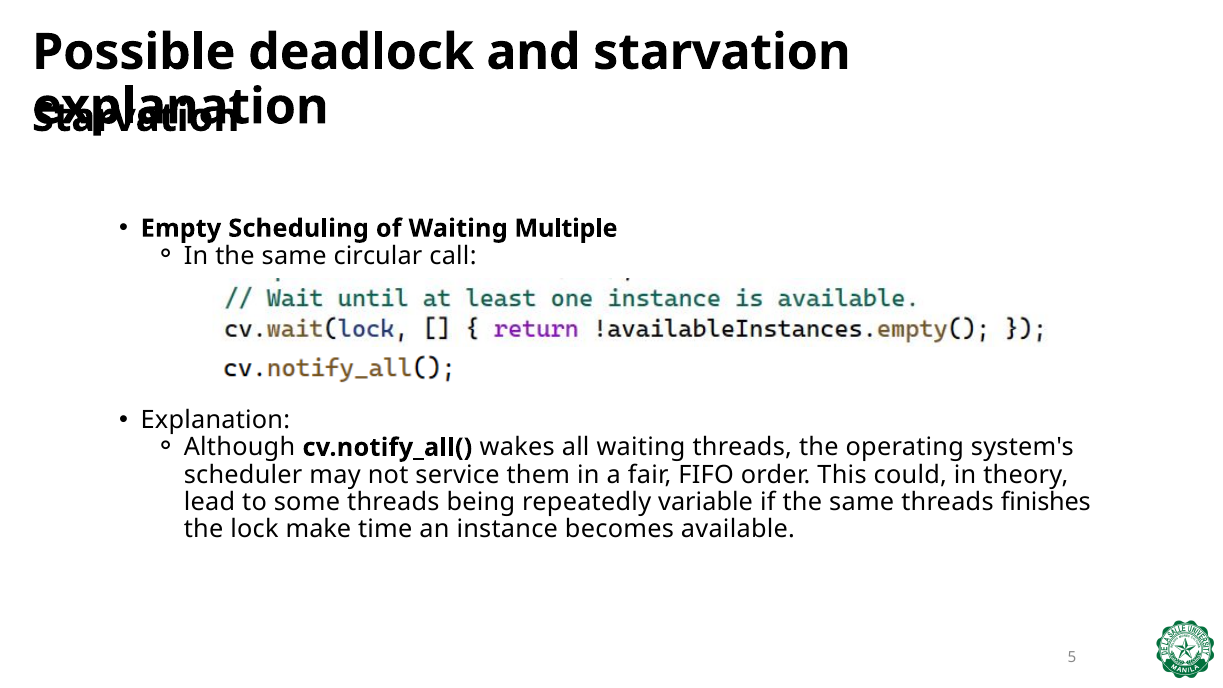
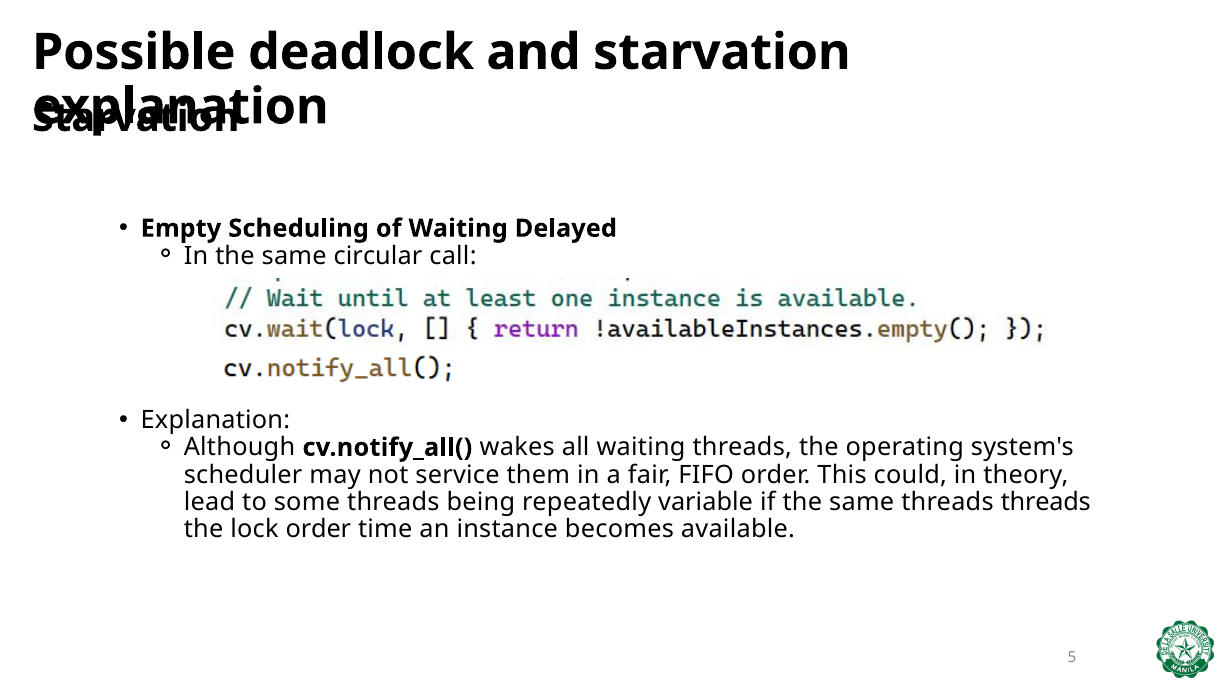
Multiple: Multiple -> Delayed
threads finishes: finishes -> threads
lock make: make -> order
